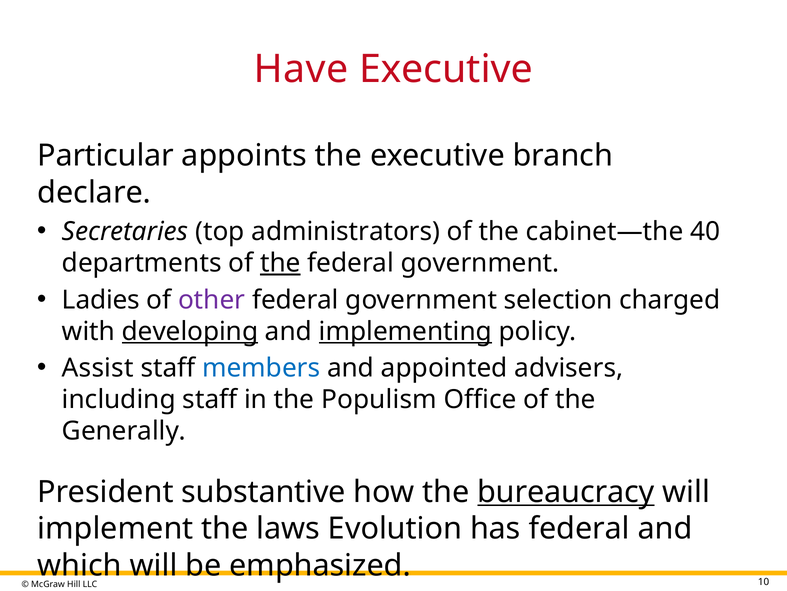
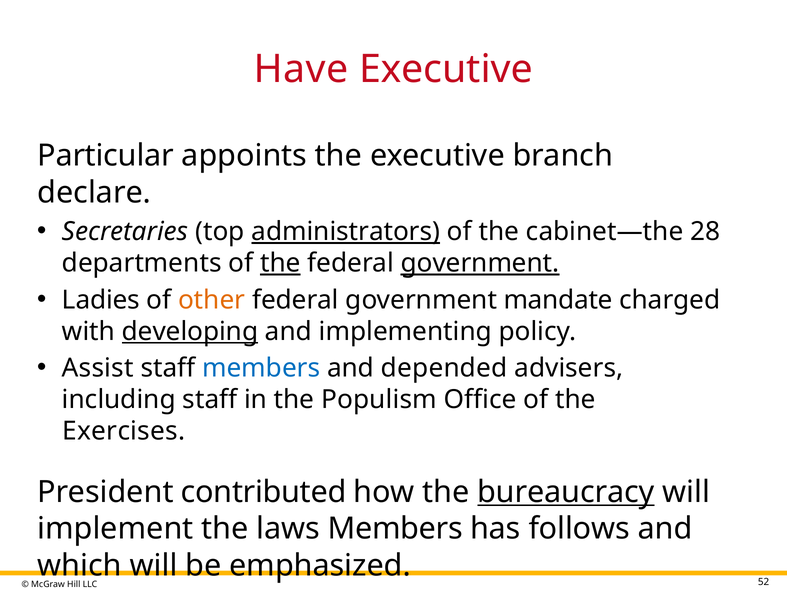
administrators underline: none -> present
40: 40 -> 28
government at (480, 263) underline: none -> present
other colour: purple -> orange
selection: selection -> mandate
implementing underline: present -> none
appointed: appointed -> depended
Generally: Generally -> Exercises
substantive: substantive -> contributed
laws Evolution: Evolution -> Members
has federal: federal -> follows
10: 10 -> 52
